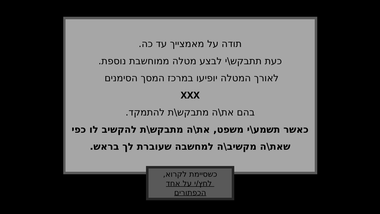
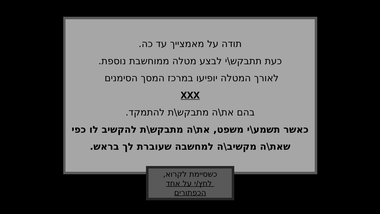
XXX underline: none -> present
